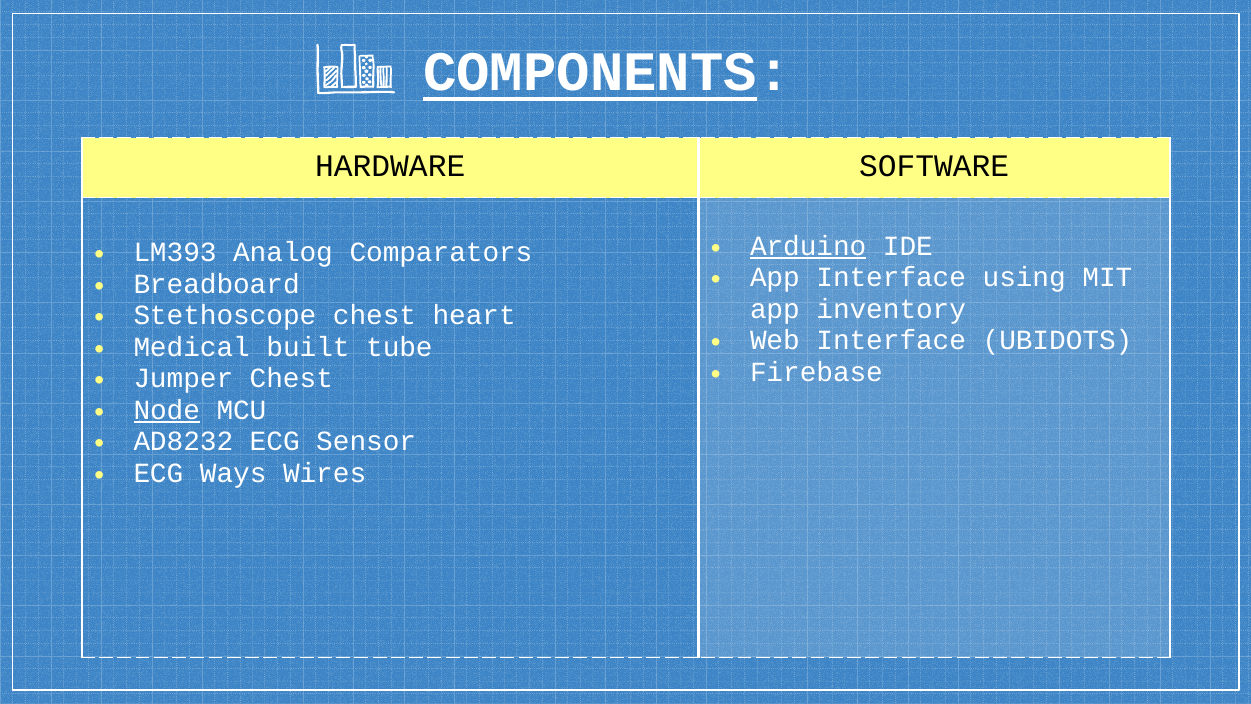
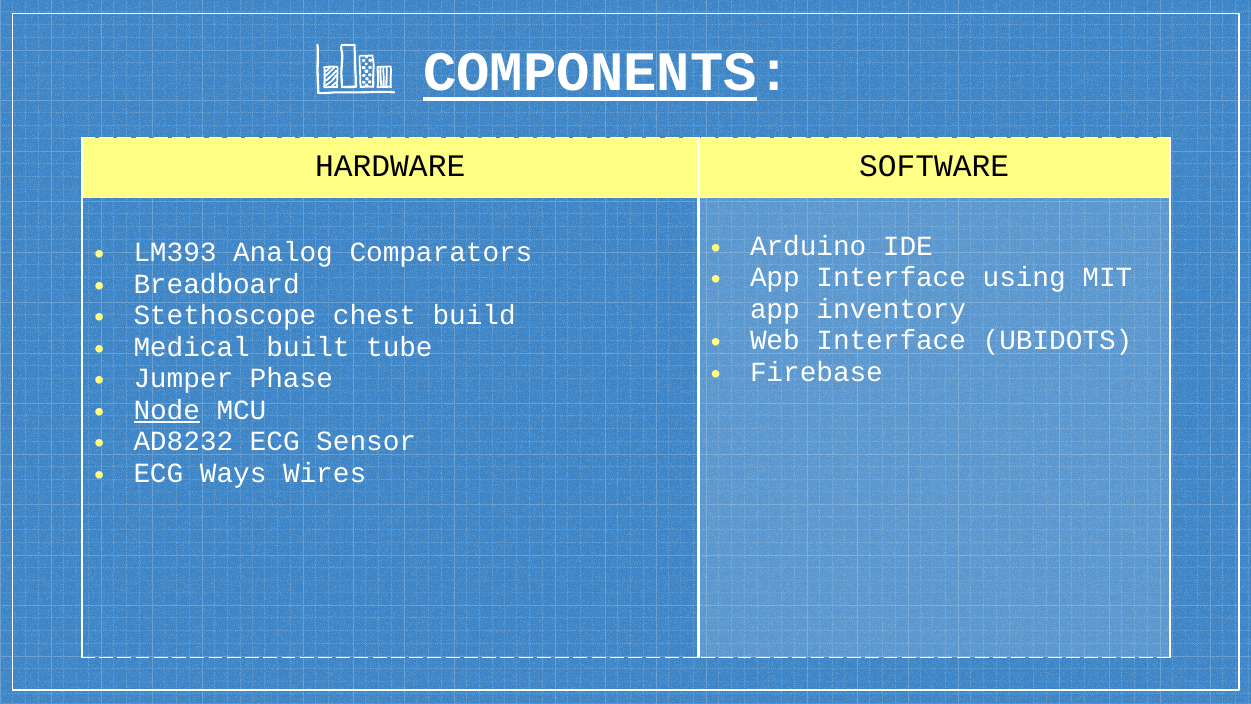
Arduino underline: present -> none
heart: heart -> build
Jumper Chest: Chest -> Phase
